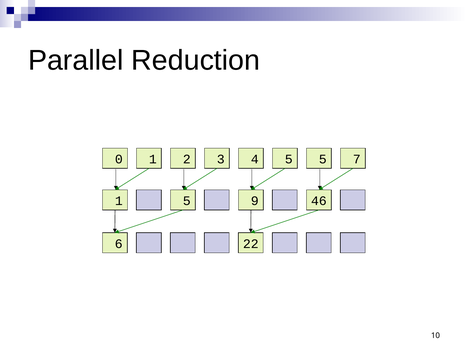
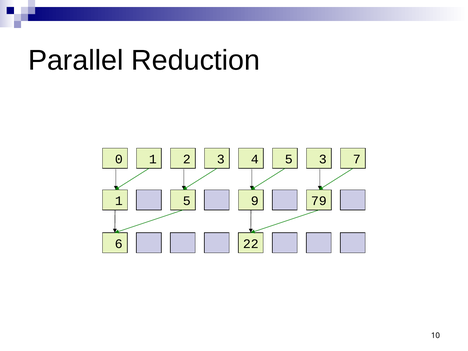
4 5: 5 -> 3
46: 46 -> 79
